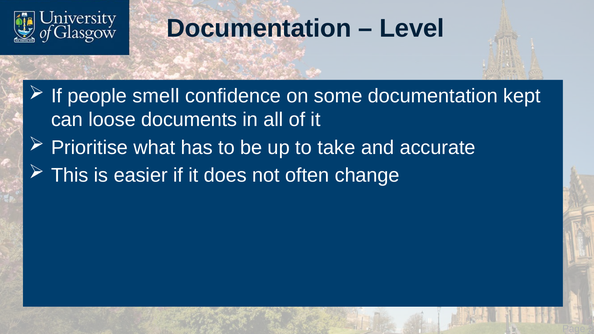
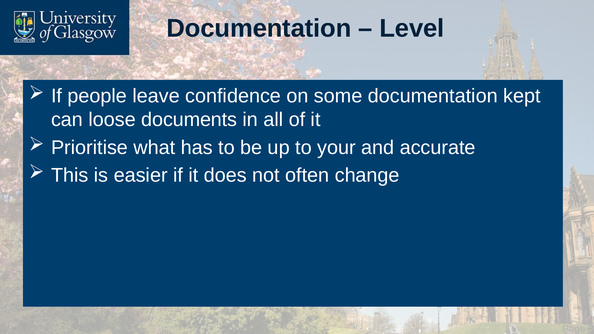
smell: smell -> leave
take: take -> your
